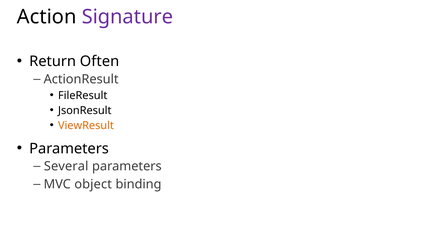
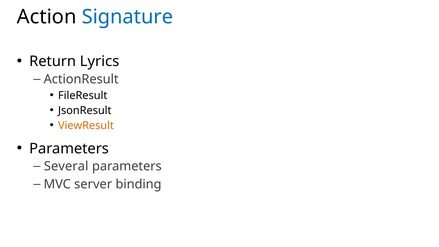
Signature colour: purple -> blue
Often: Often -> Lyrics
object: object -> server
